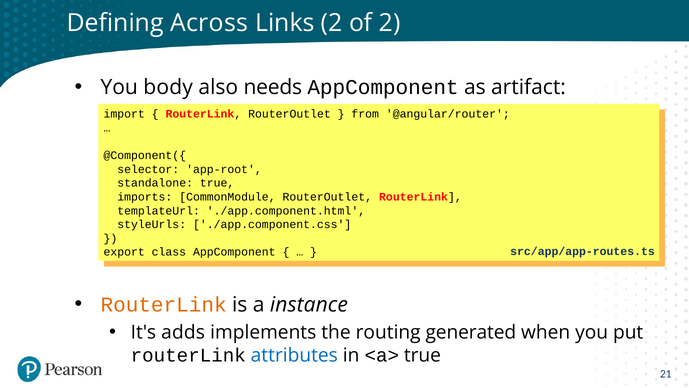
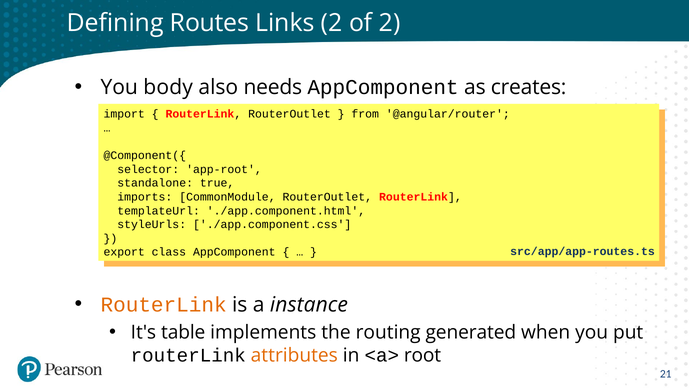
Across: Across -> Routes
artifact: artifact -> creates
adds: adds -> table
attributes colour: blue -> orange
<a> true: true -> root
